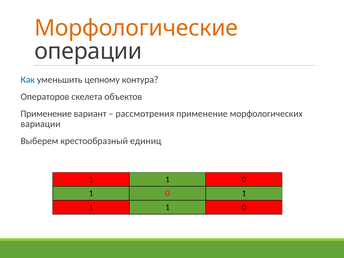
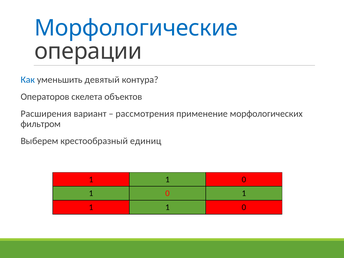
Морфологические colour: orange -> blue
цепному: цепному -> девятый
Применение at (46, 114): Применение -> Расширения
вариации: вариации -> фильтром
